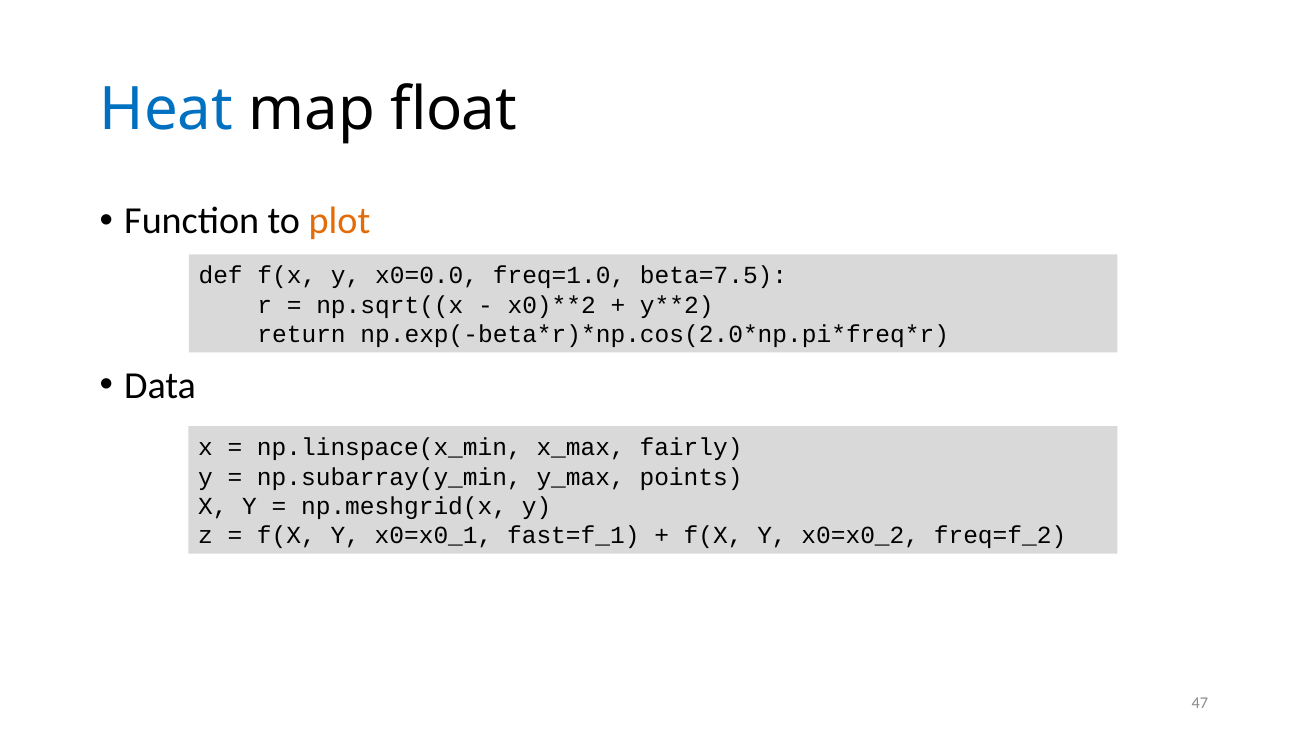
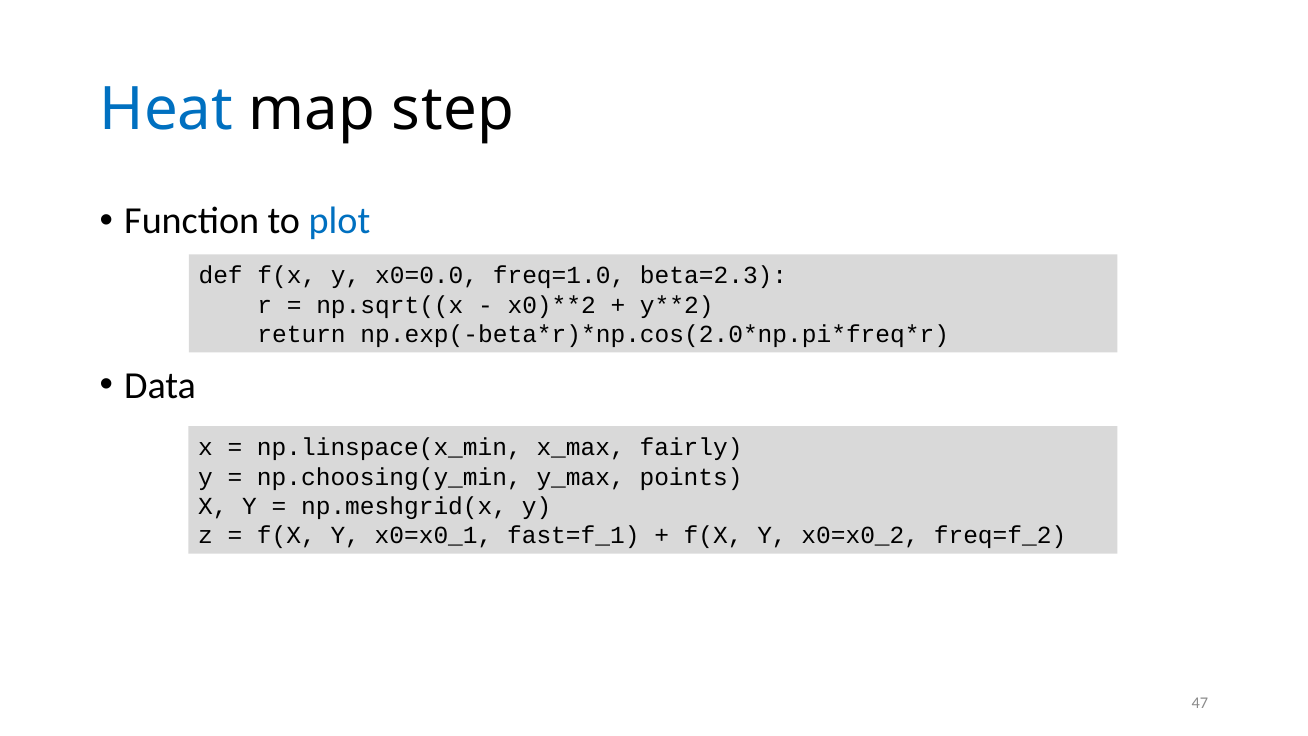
float: float -> step
plot colour: orange -> blue
beta=7.5: beta=7.5 -> beta=2.3
np.subarray(y_min: np.subarray(y_min -> np.choosing(y_min
